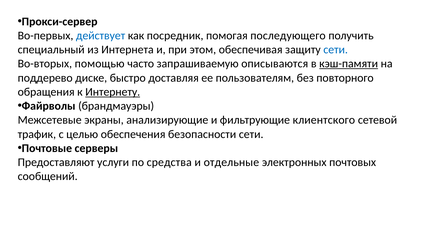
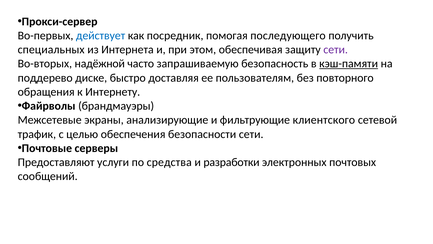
специальный: специальный -> специальных
сети at (336, 50) colour: blue -> purple
помощью: помощью -> надёжной
описываются: описываются -> безопасность
Интернету underline: present -> none
отдельные: отдельные -> разработки
